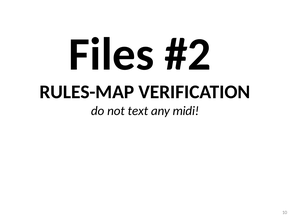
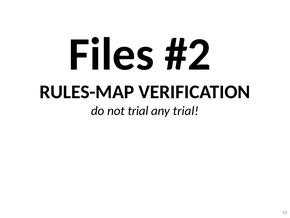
not text: text -> trial
any midi: midi -> trial
